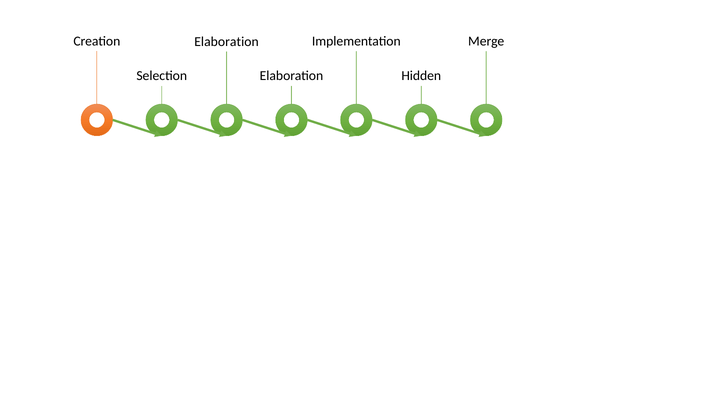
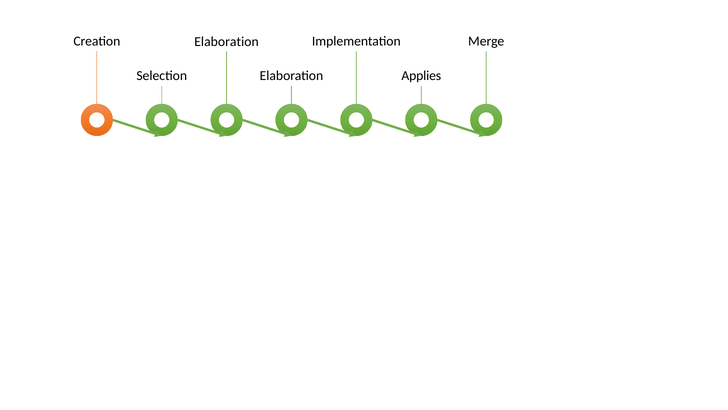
Hidden: Hidden -> Applies
